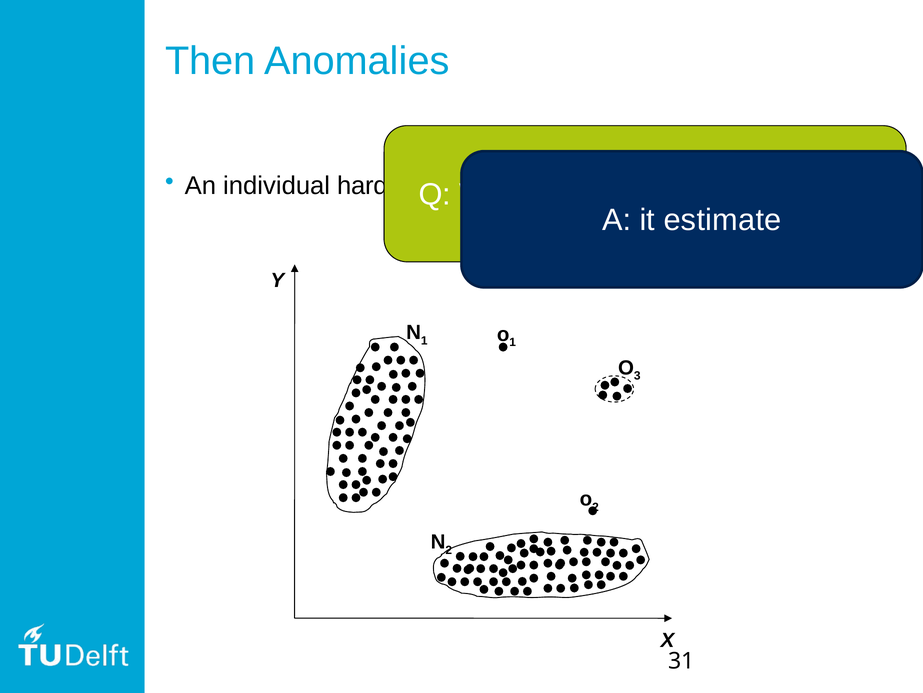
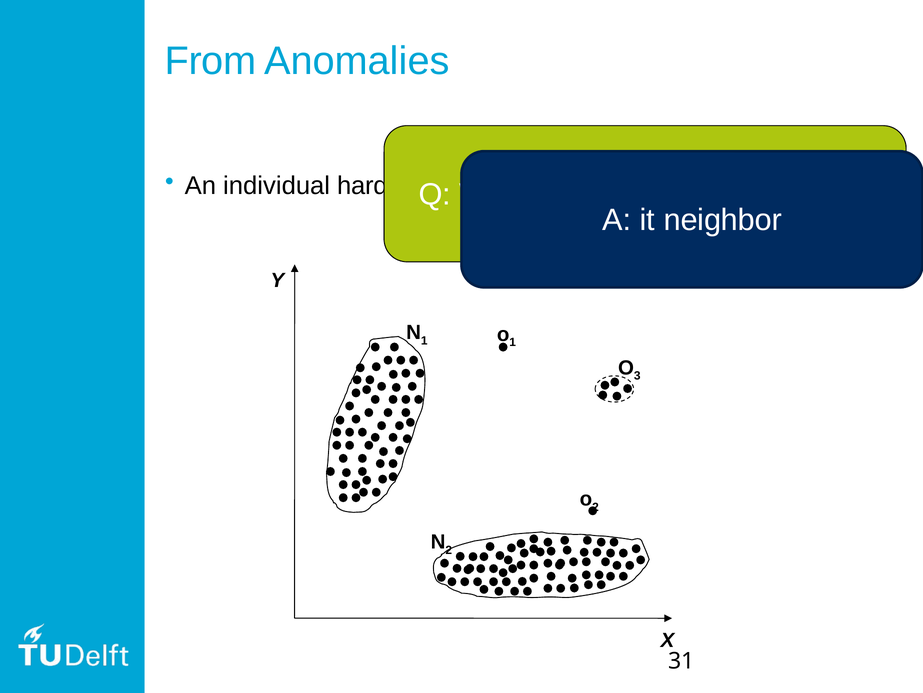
Then: Then -> From
estimate: estimate -> neighbor
